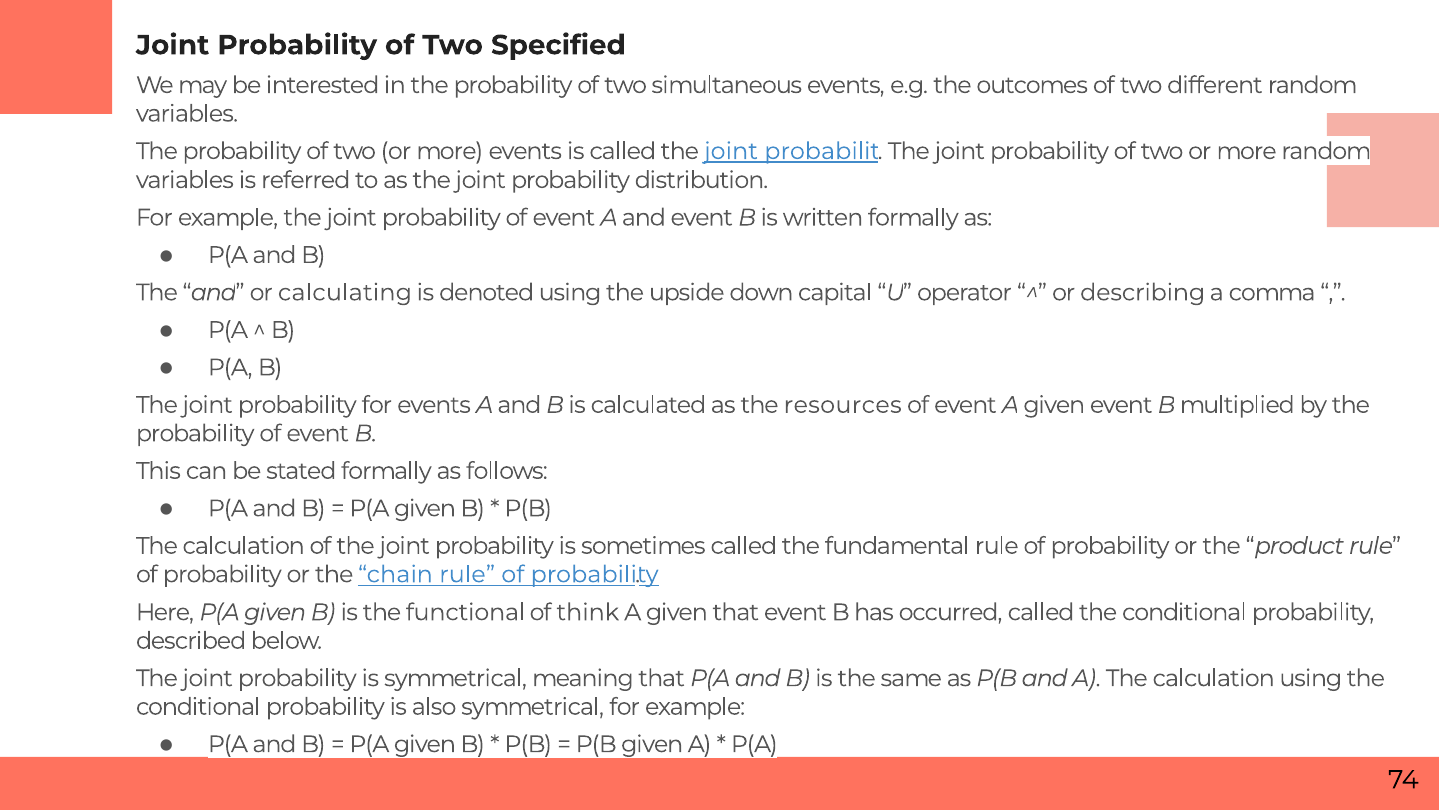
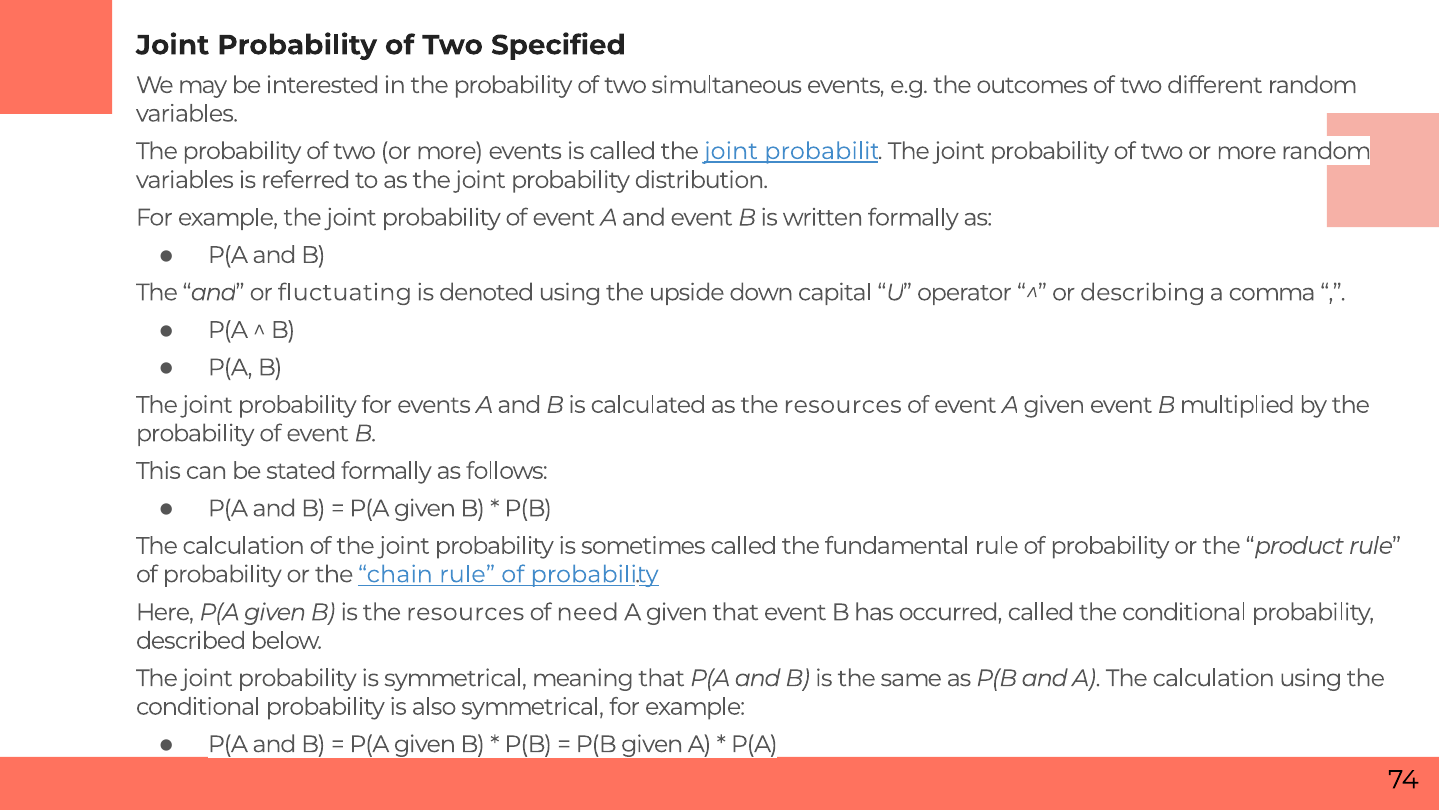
calculating: calculating -> fluctuating
is the functional: functional -> resources
think: think -> need
